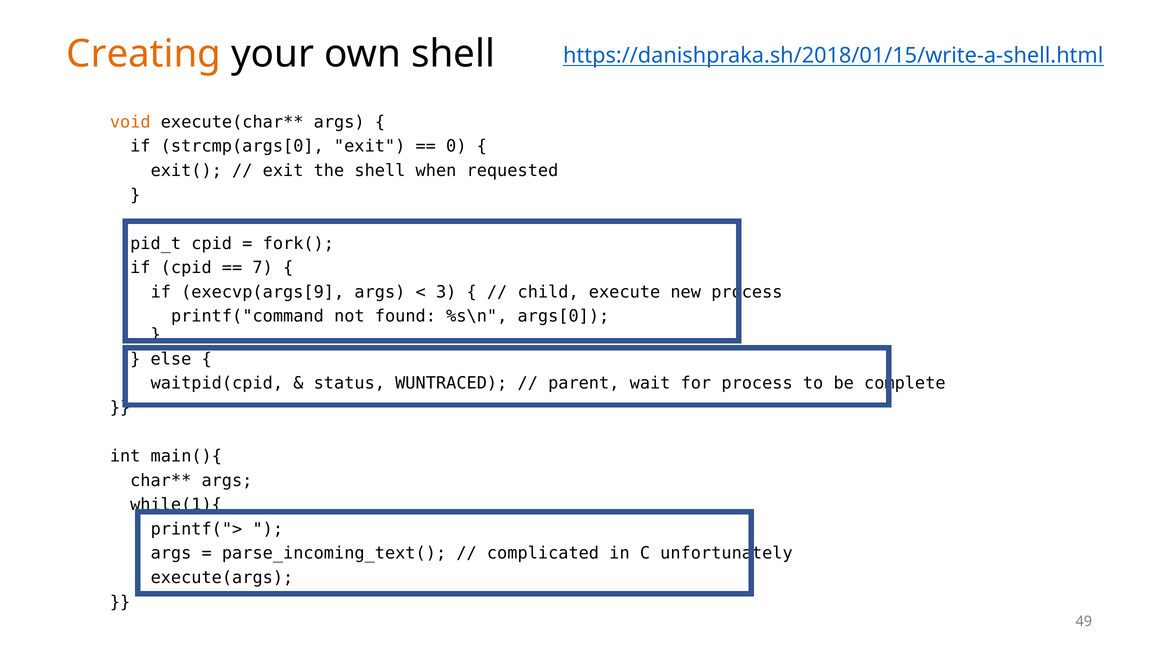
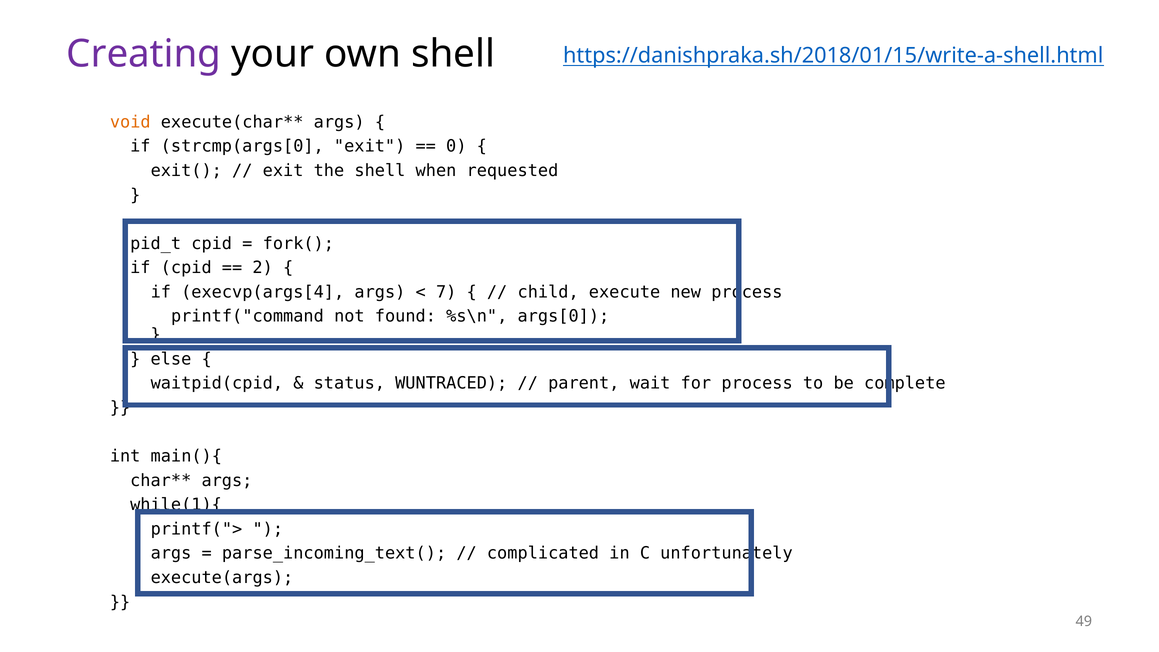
Creating colour: orange -> purple
7: 7 -> 2
execvp(args[9: execvp(args[9 -> execvp(args[4
3: 3 -> 7
